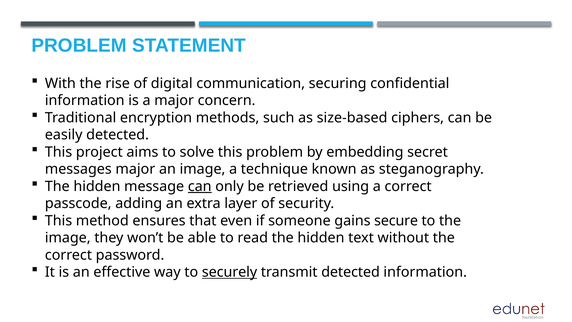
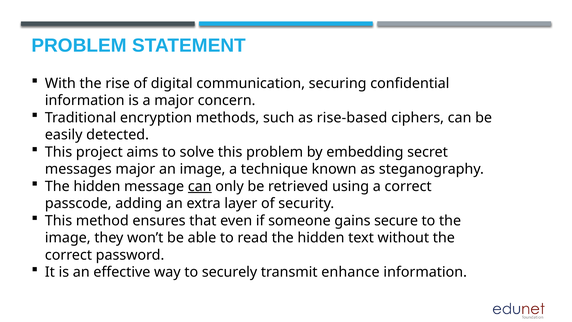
size-based: size-based -> rise-based
securely underline: present -> none
transmit detected: detected -> enhance
